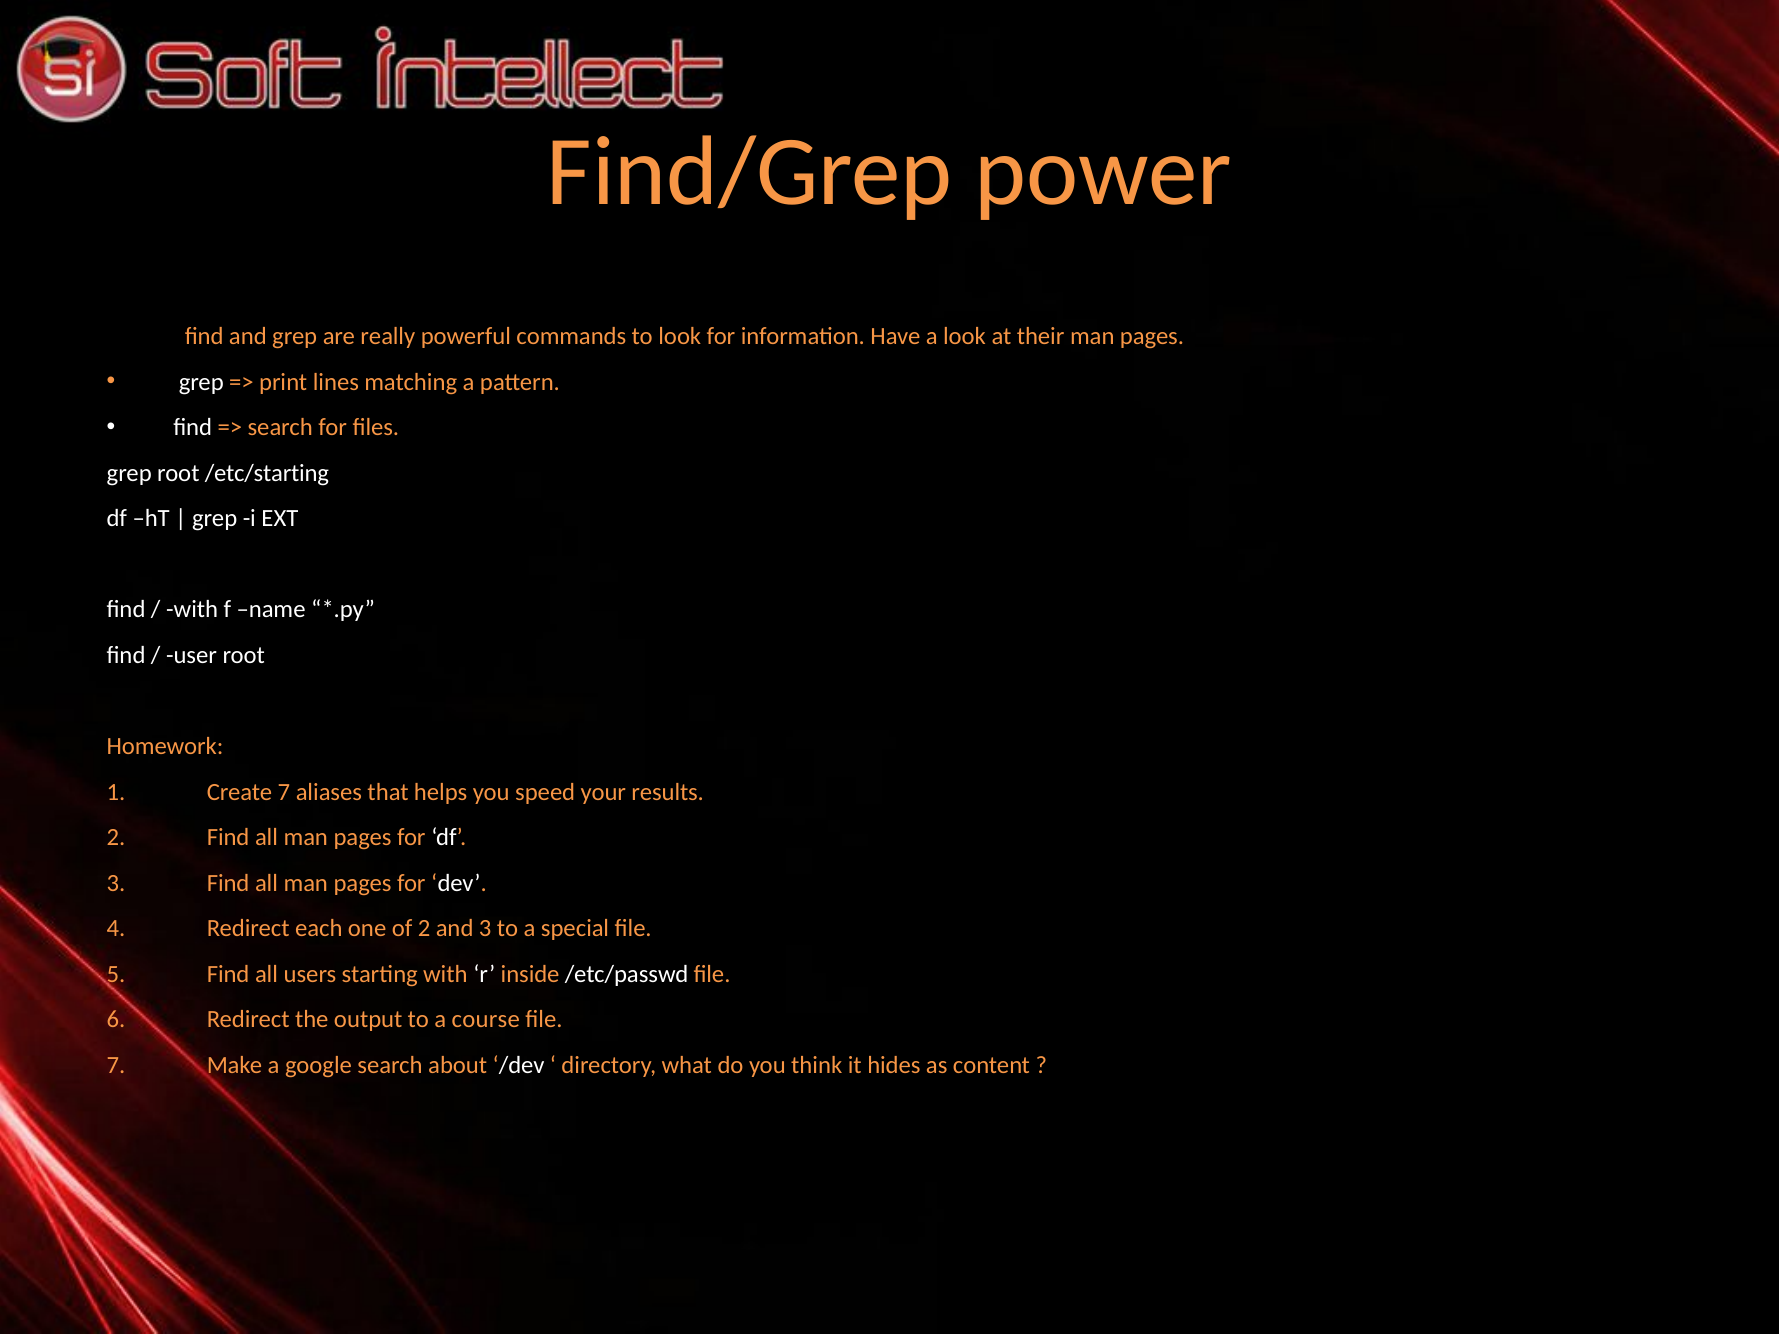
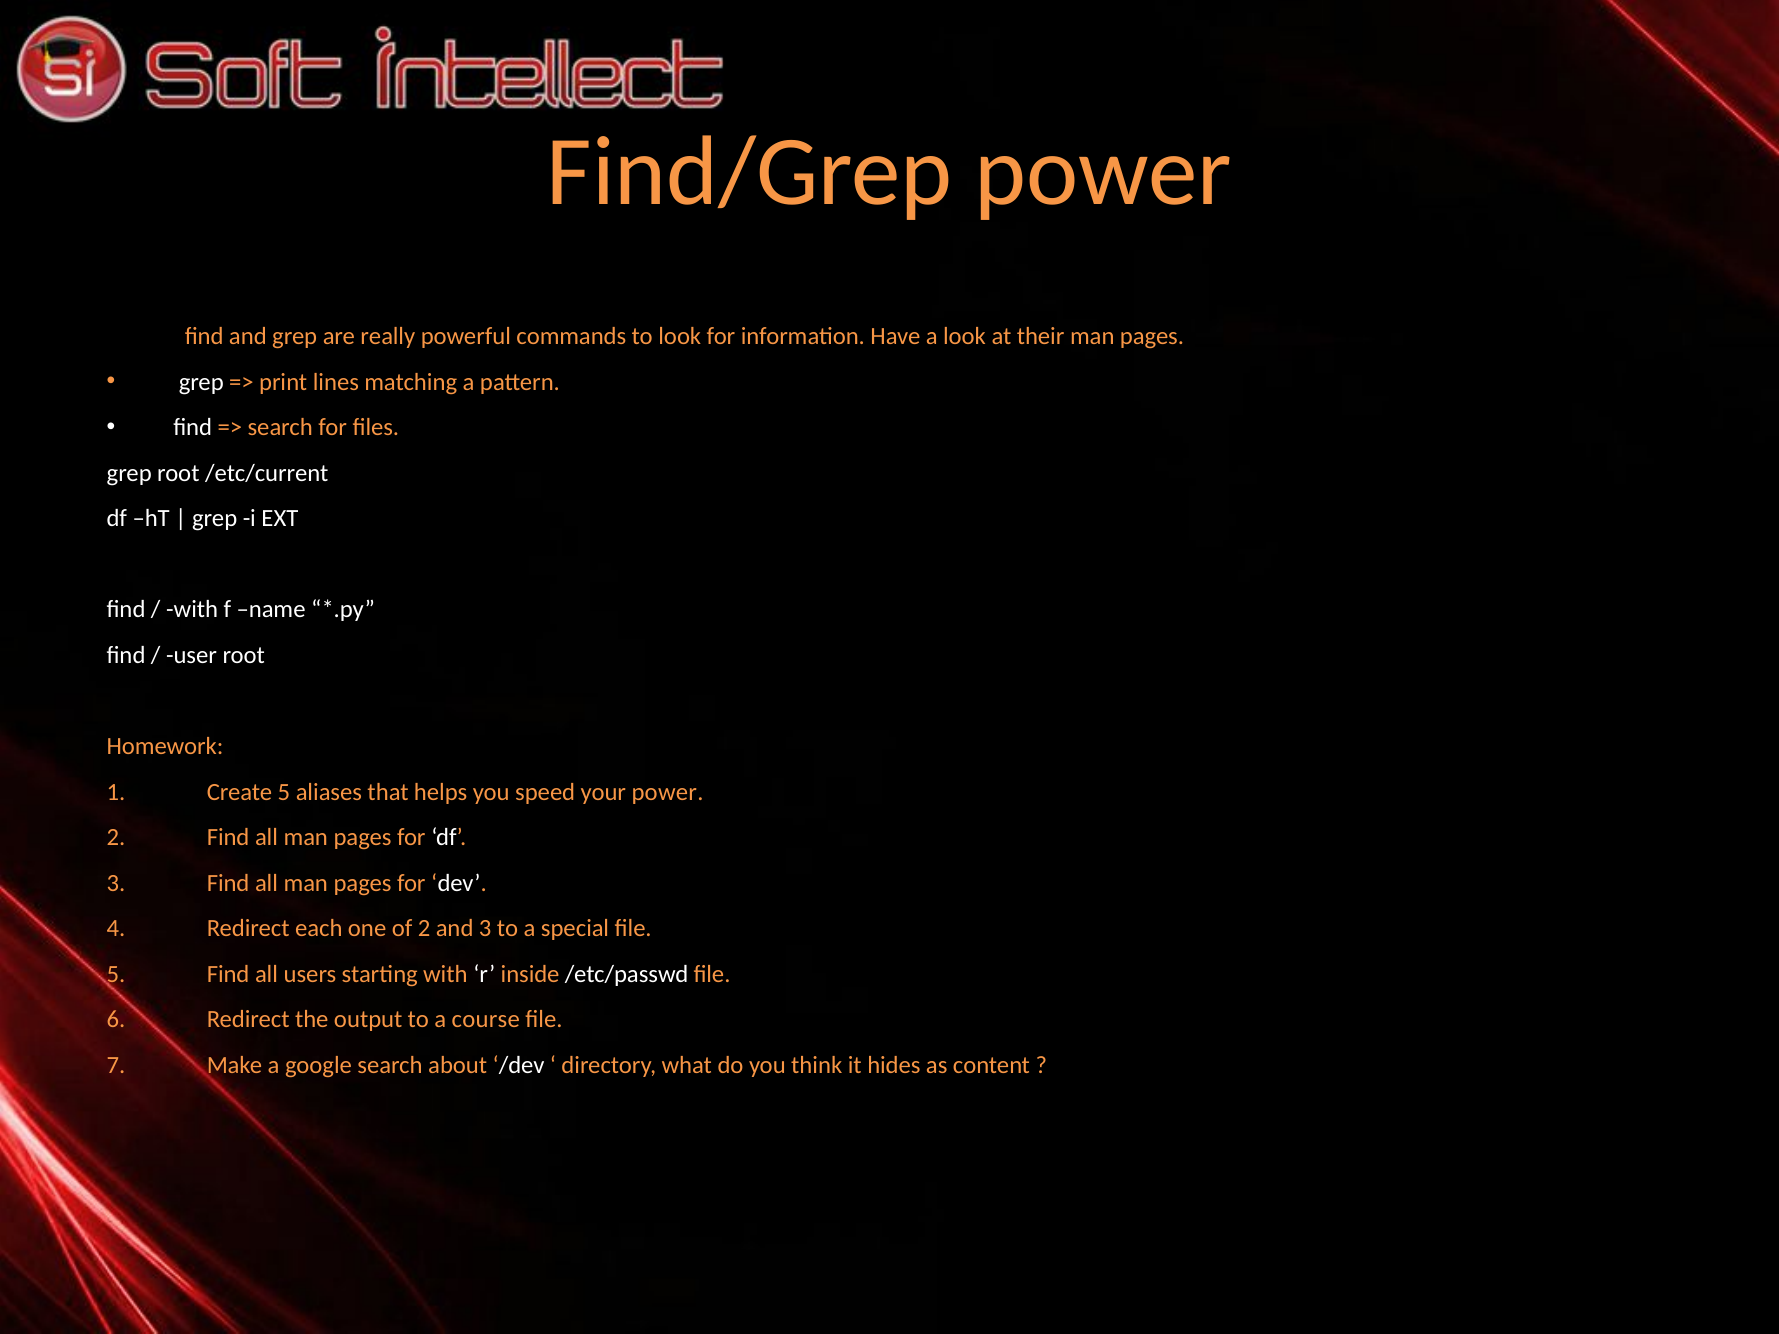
/etc/starting: /etc/starting -> /etc/current
Create 7: 7 -> 5
your results: results -> power
